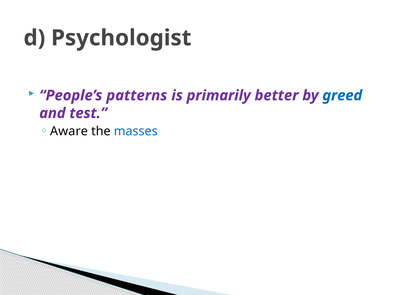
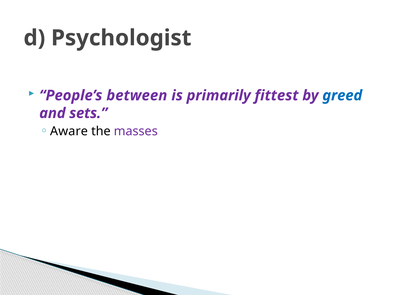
patterns: patterns -> between
better: better -> fittest
test: test -> sets
masses colour: blue -> purple
